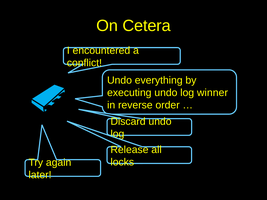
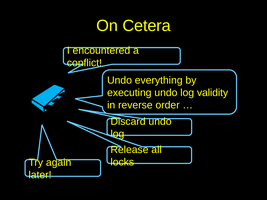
winner: winner -> validity
